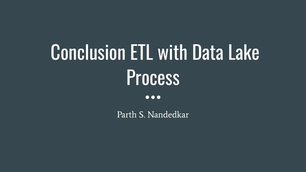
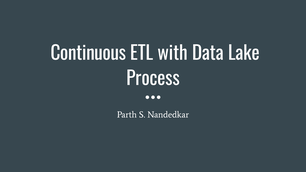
Conclusion: Conclusion -> Continuous
